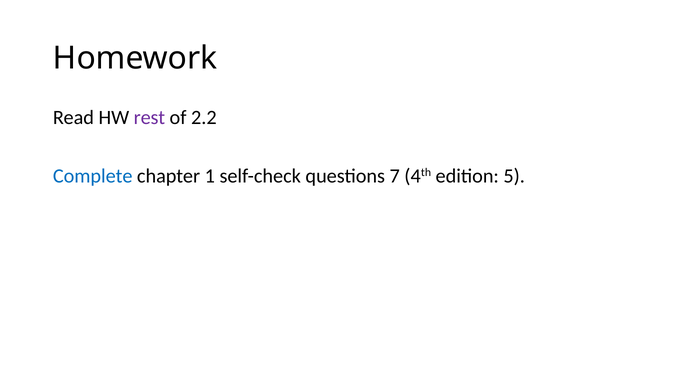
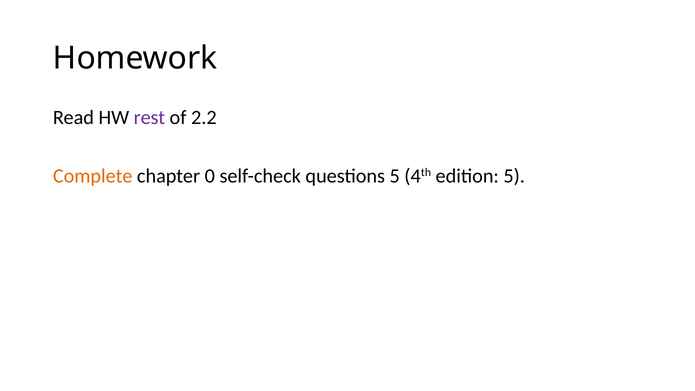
Complete colour: blue -> orange
1: 1 -> 0
questions 7: 7 -> 5
